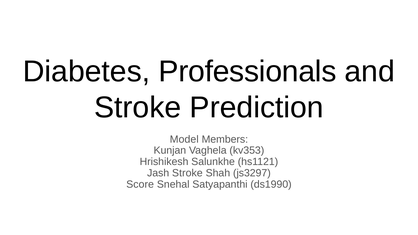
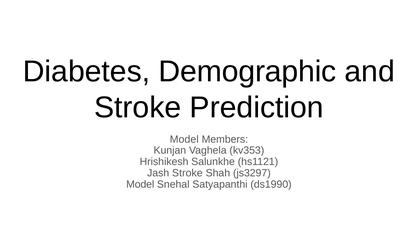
Professionals: Professionals -> Demographic
Score at (140, 184): Score -> Model
